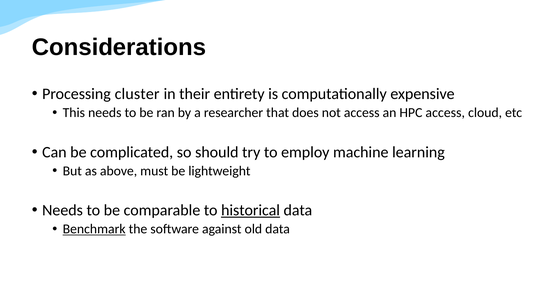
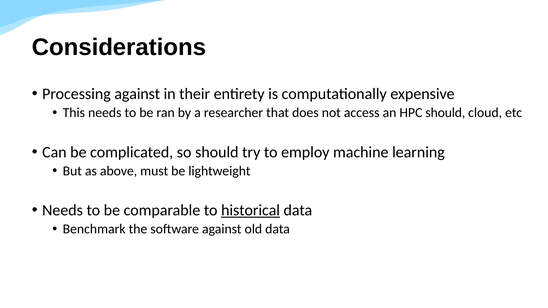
Processing cluster: cluster -> against
HPC access: access -> should
Benchmark underline: present -> none
